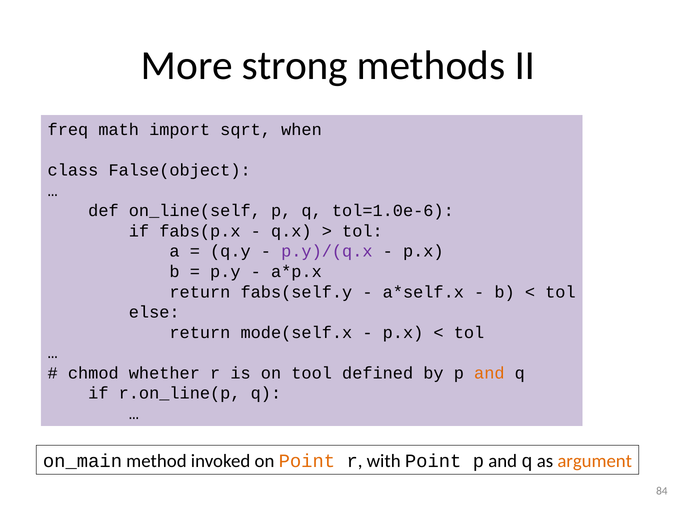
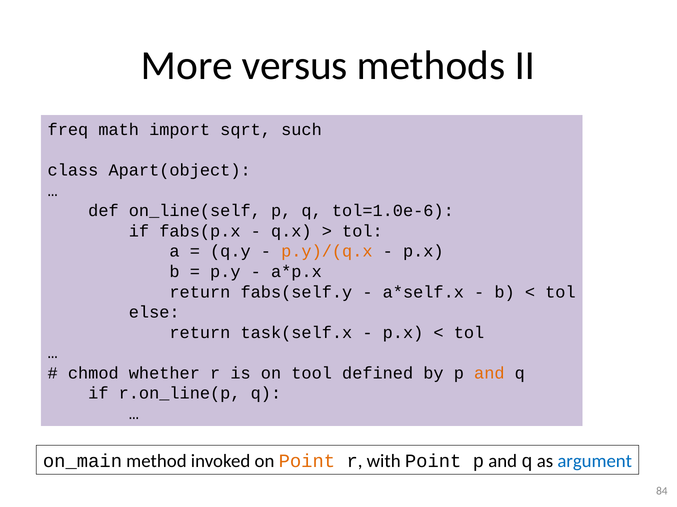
strong: strong -> versus
when: when -> such
False(object: False(object -> Apart(object
p.y)/(q.x colour: purple -> orange
mode(self.x: mode(self.x -> task(self.x
argument colour: orange -> blue
